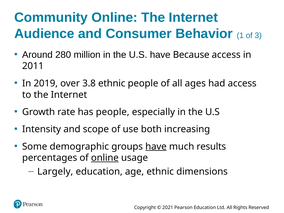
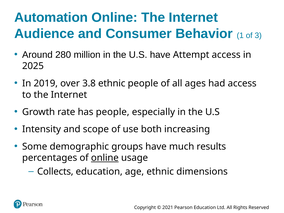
Community: Community -> Automation
Because: Because -> Attempt
2011: 2011 -> 2025
have at (156, 147) underline: present -> none
Largely: Largely -> Collects
